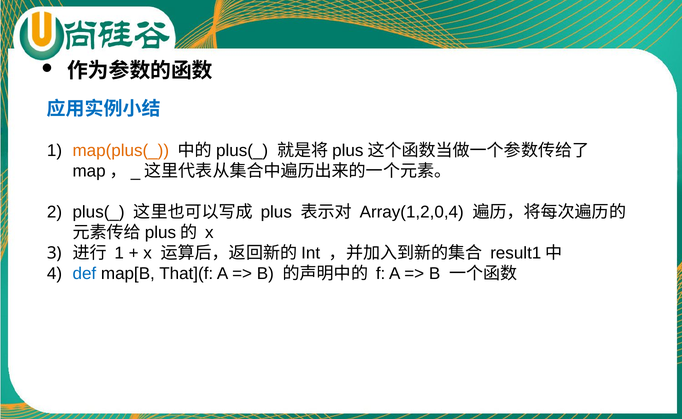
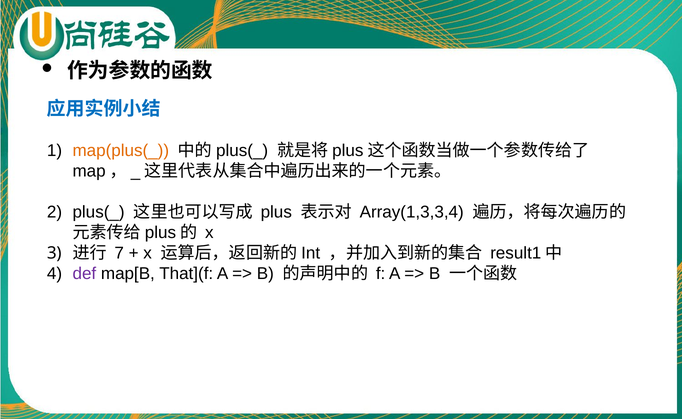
Array(1,2,0,4: Array(1,2,0,4 -> Array(1,3,3,4
1 at (119, 253): 1 -> 7
def colour: blue -> purple
